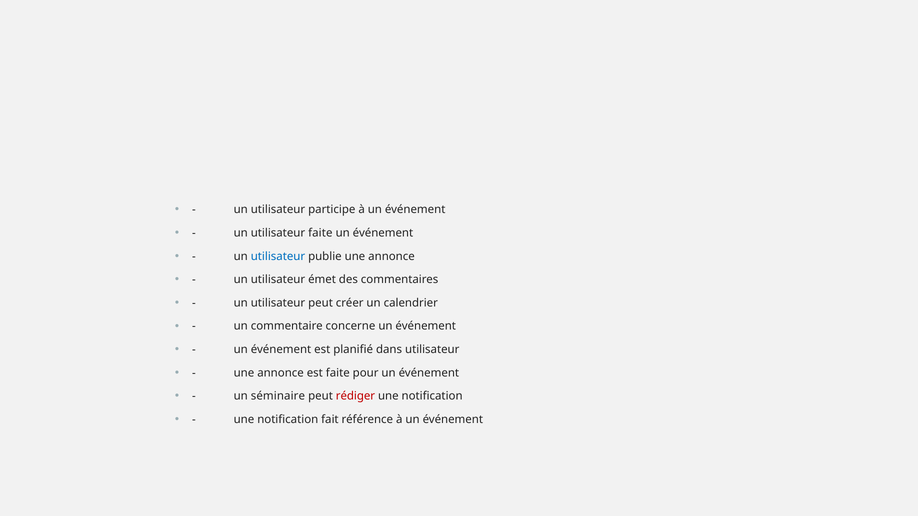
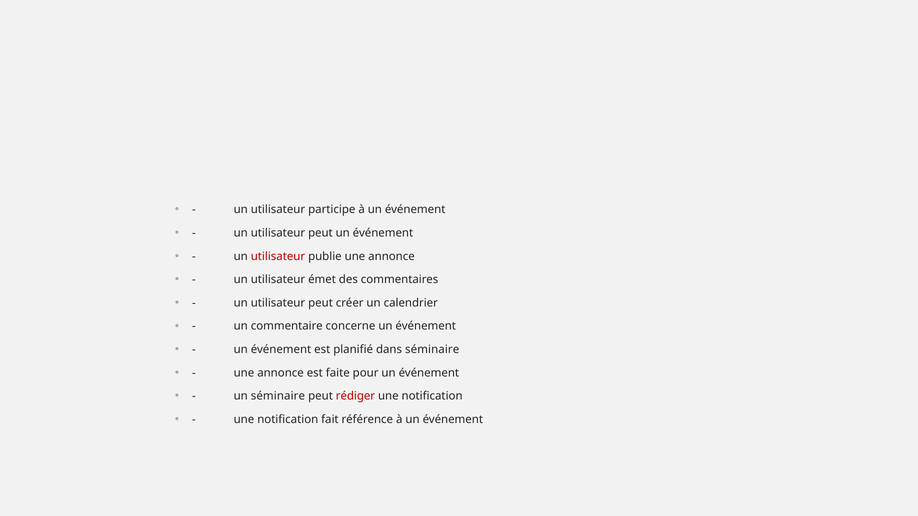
faite at (320, 233): faite -> peut
utilisateur at (278, 256) colour: blue -> red
dans utilisateur: utilisateur -> séminaire
